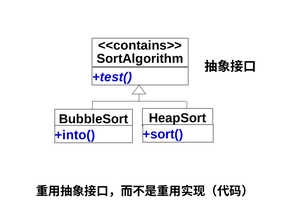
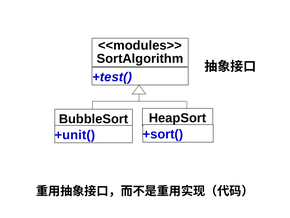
<<contains>>: <<contains>> -> <<modules>>
+into(: +into( -> +unit(
